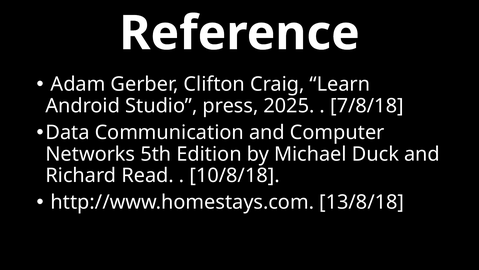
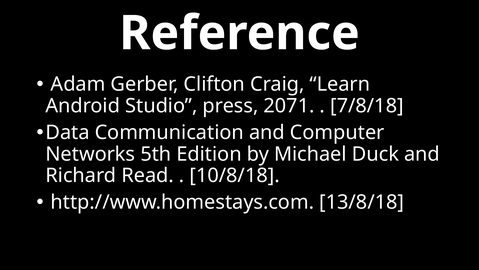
2025: 2025 -> 2071
